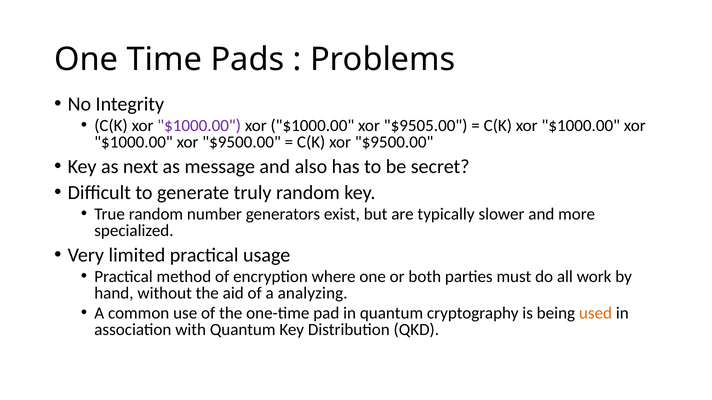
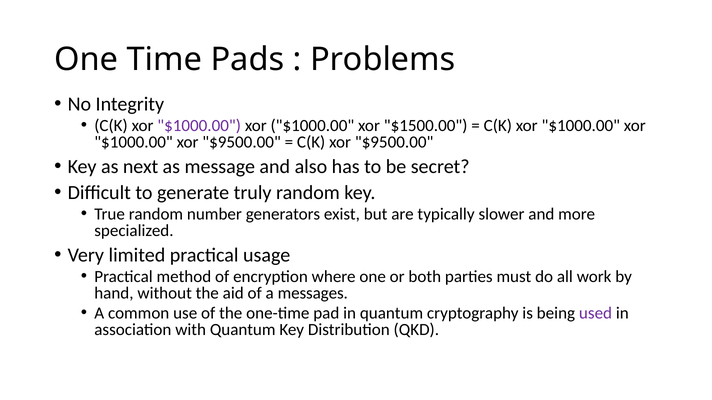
$9505.00: $9505.00 -> $1500.00
analyzing: analyzing -> messages
used colour: orange -> purple
